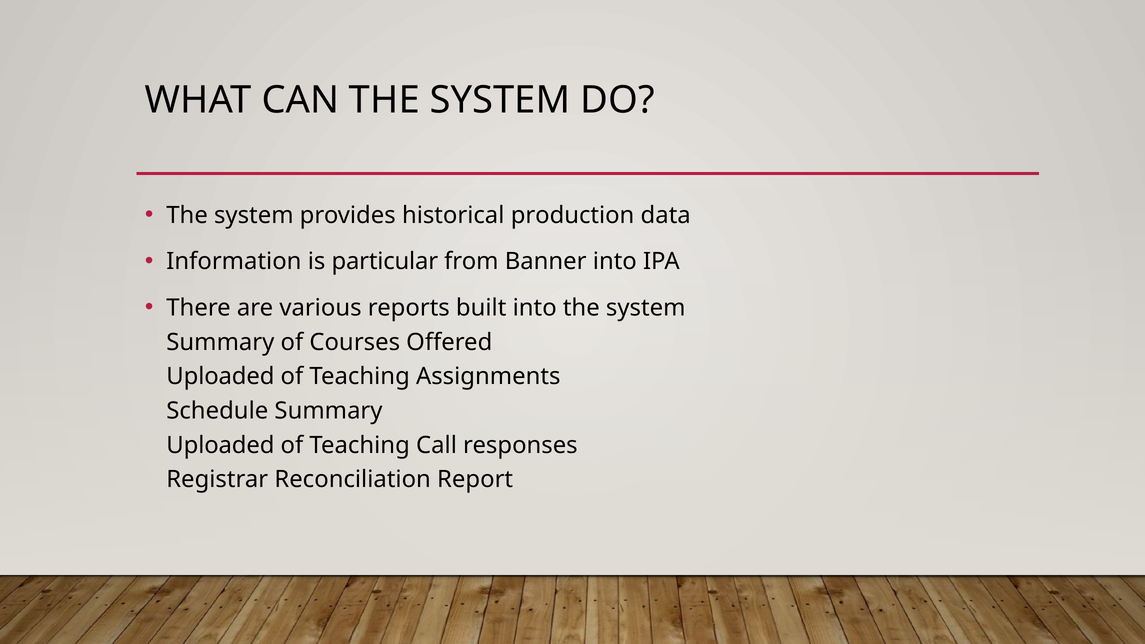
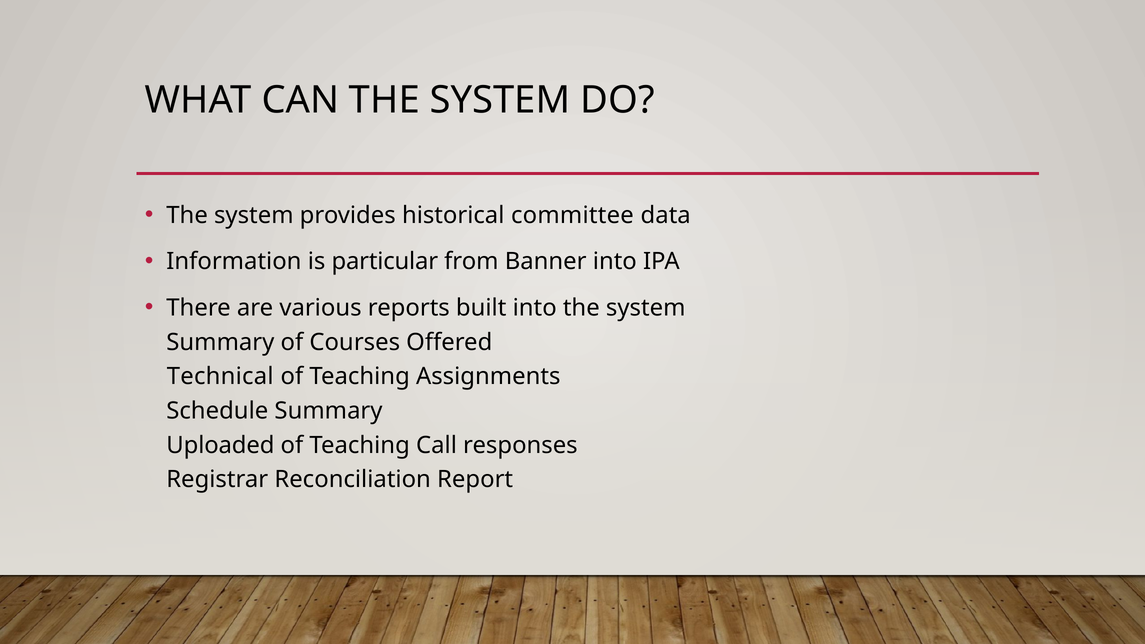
production: production -> committee
Uploaded at (220, 377): Uploaded -> Technical
